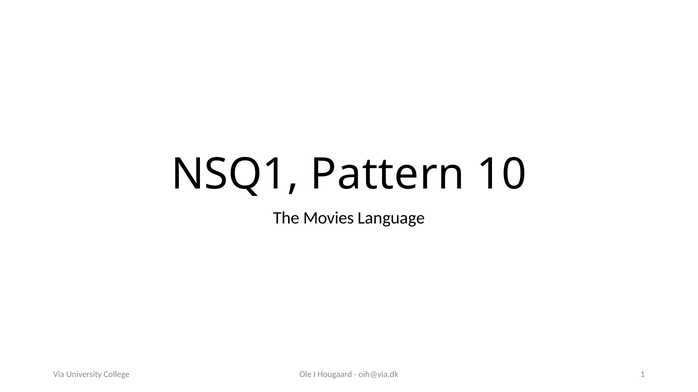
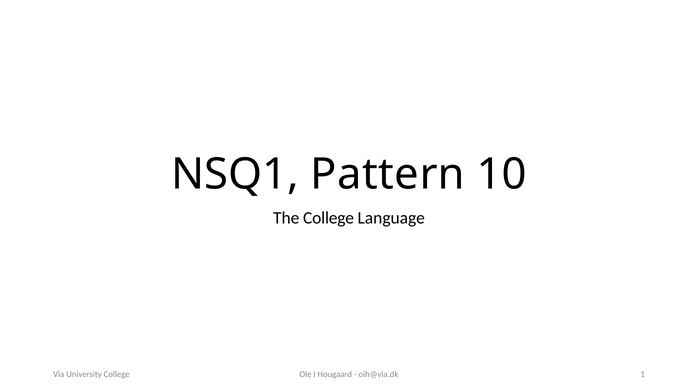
The Movies: Movies -> College
